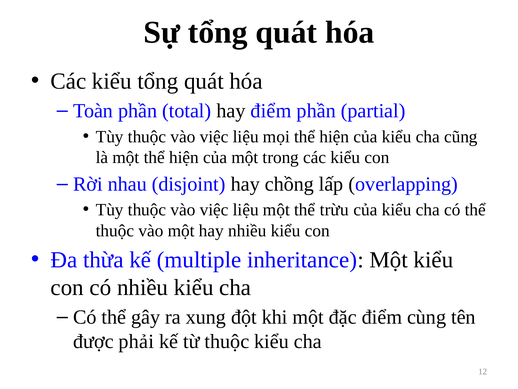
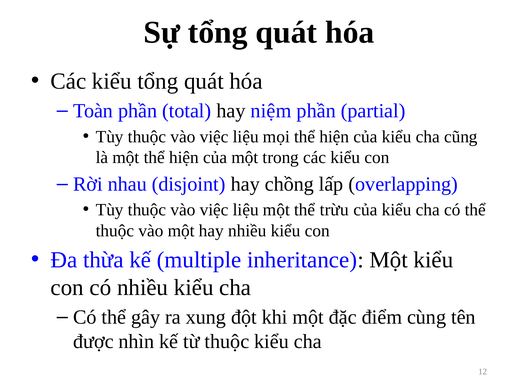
hay điểm: điểm -> niệm
phải: phải -> nhìn
